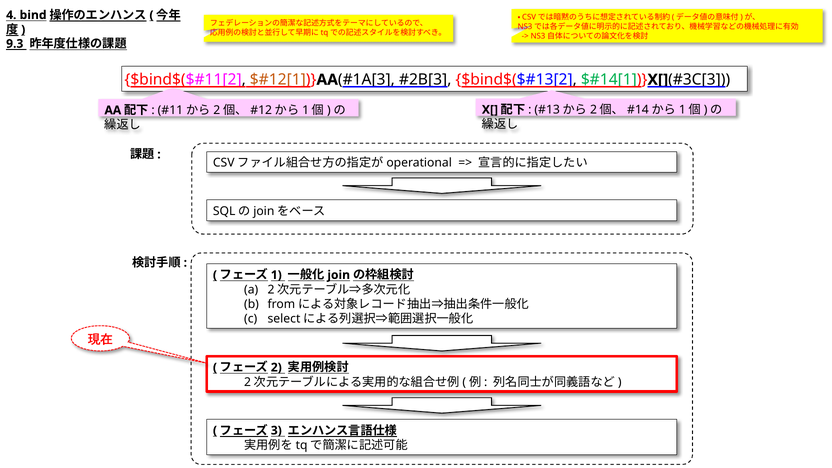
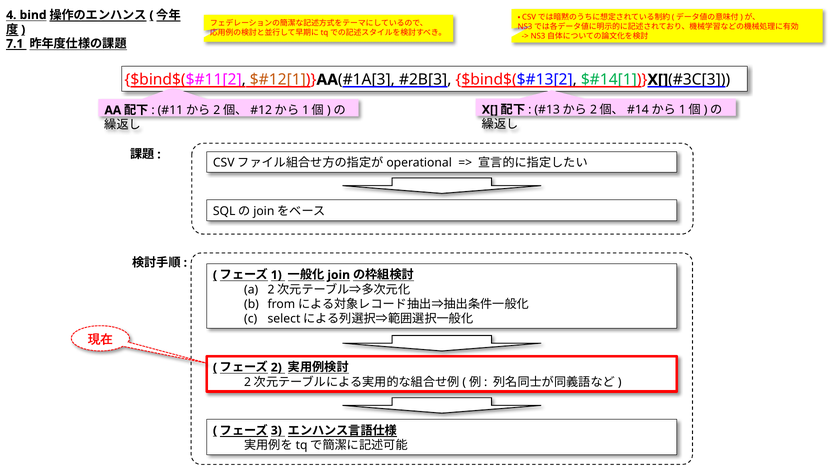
9.3: 9.3 -> 7.1
